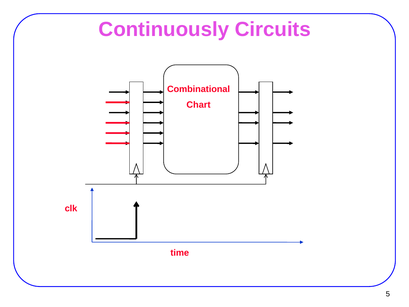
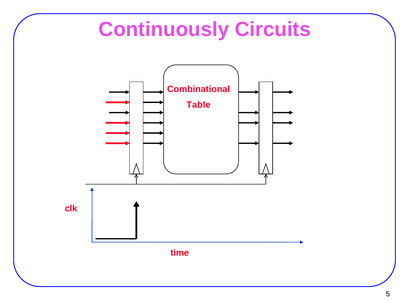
Chart: Chart -> Table
